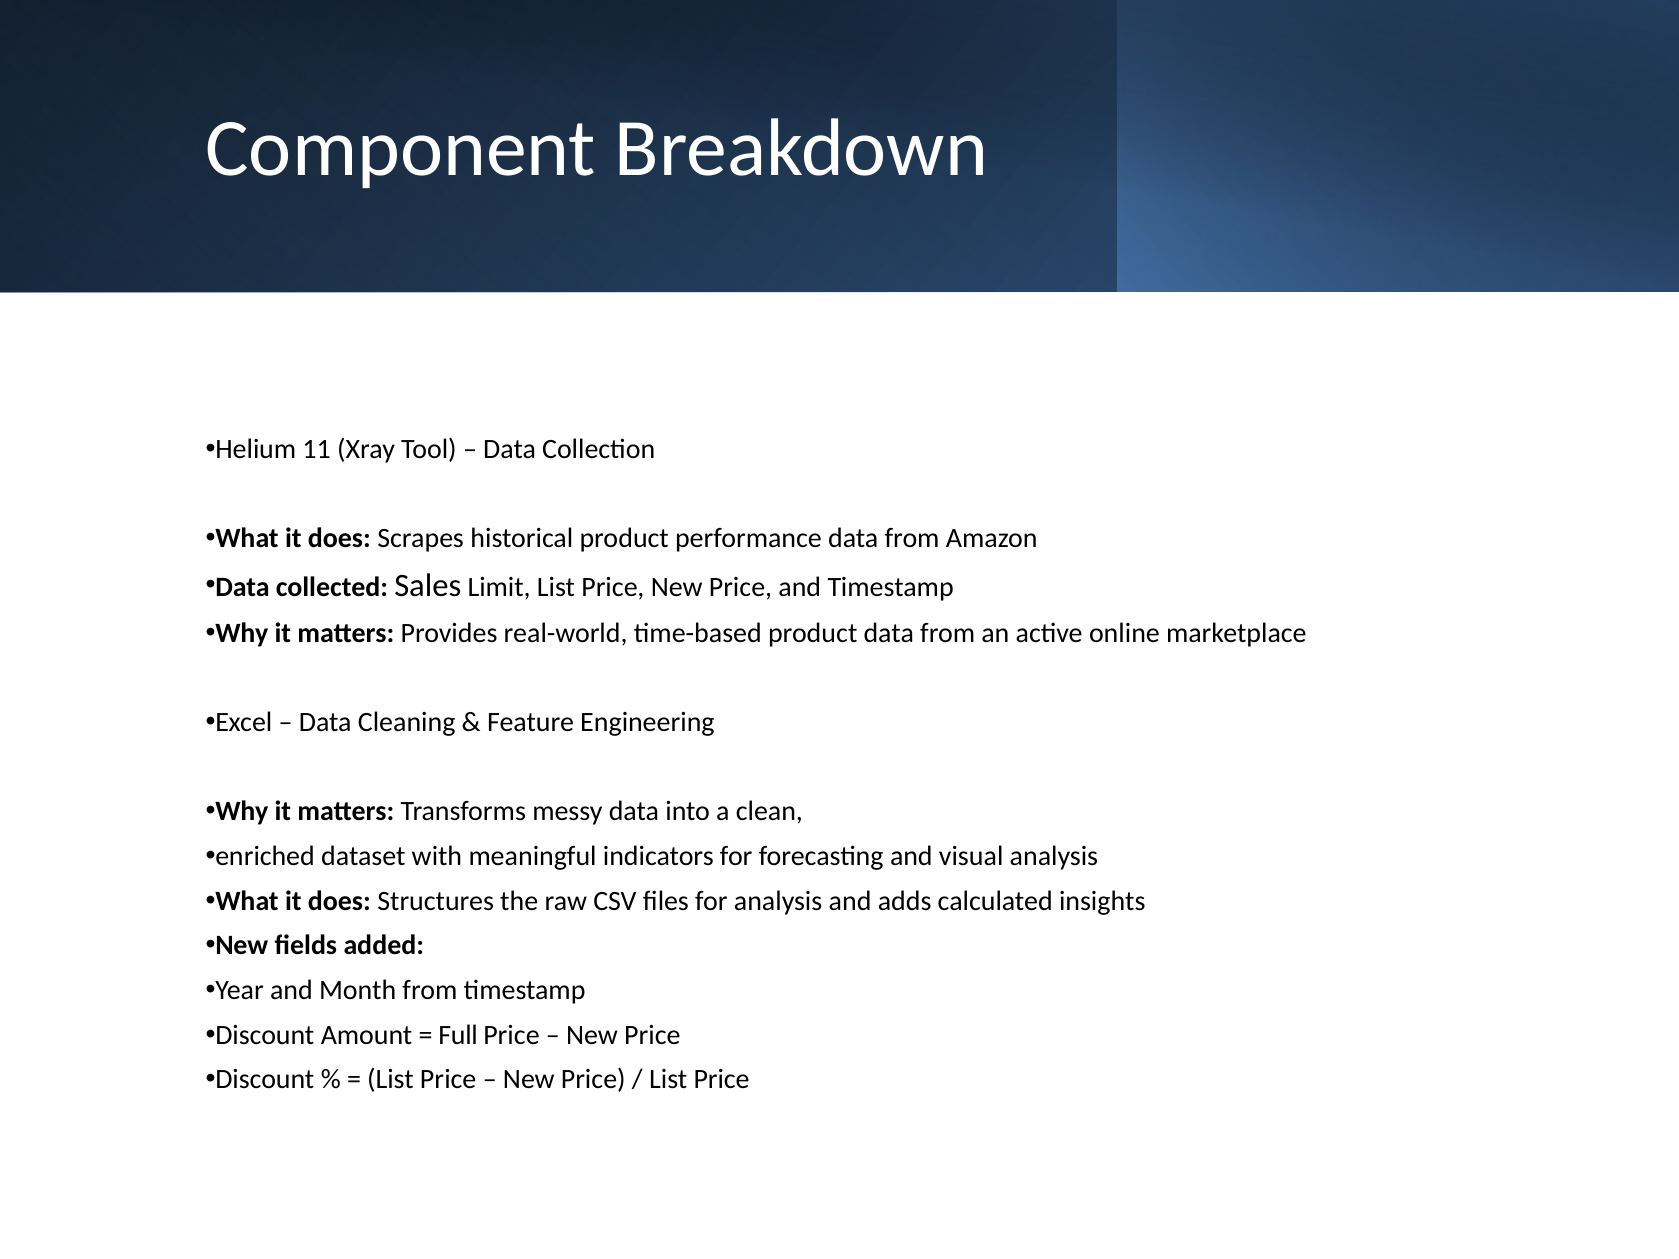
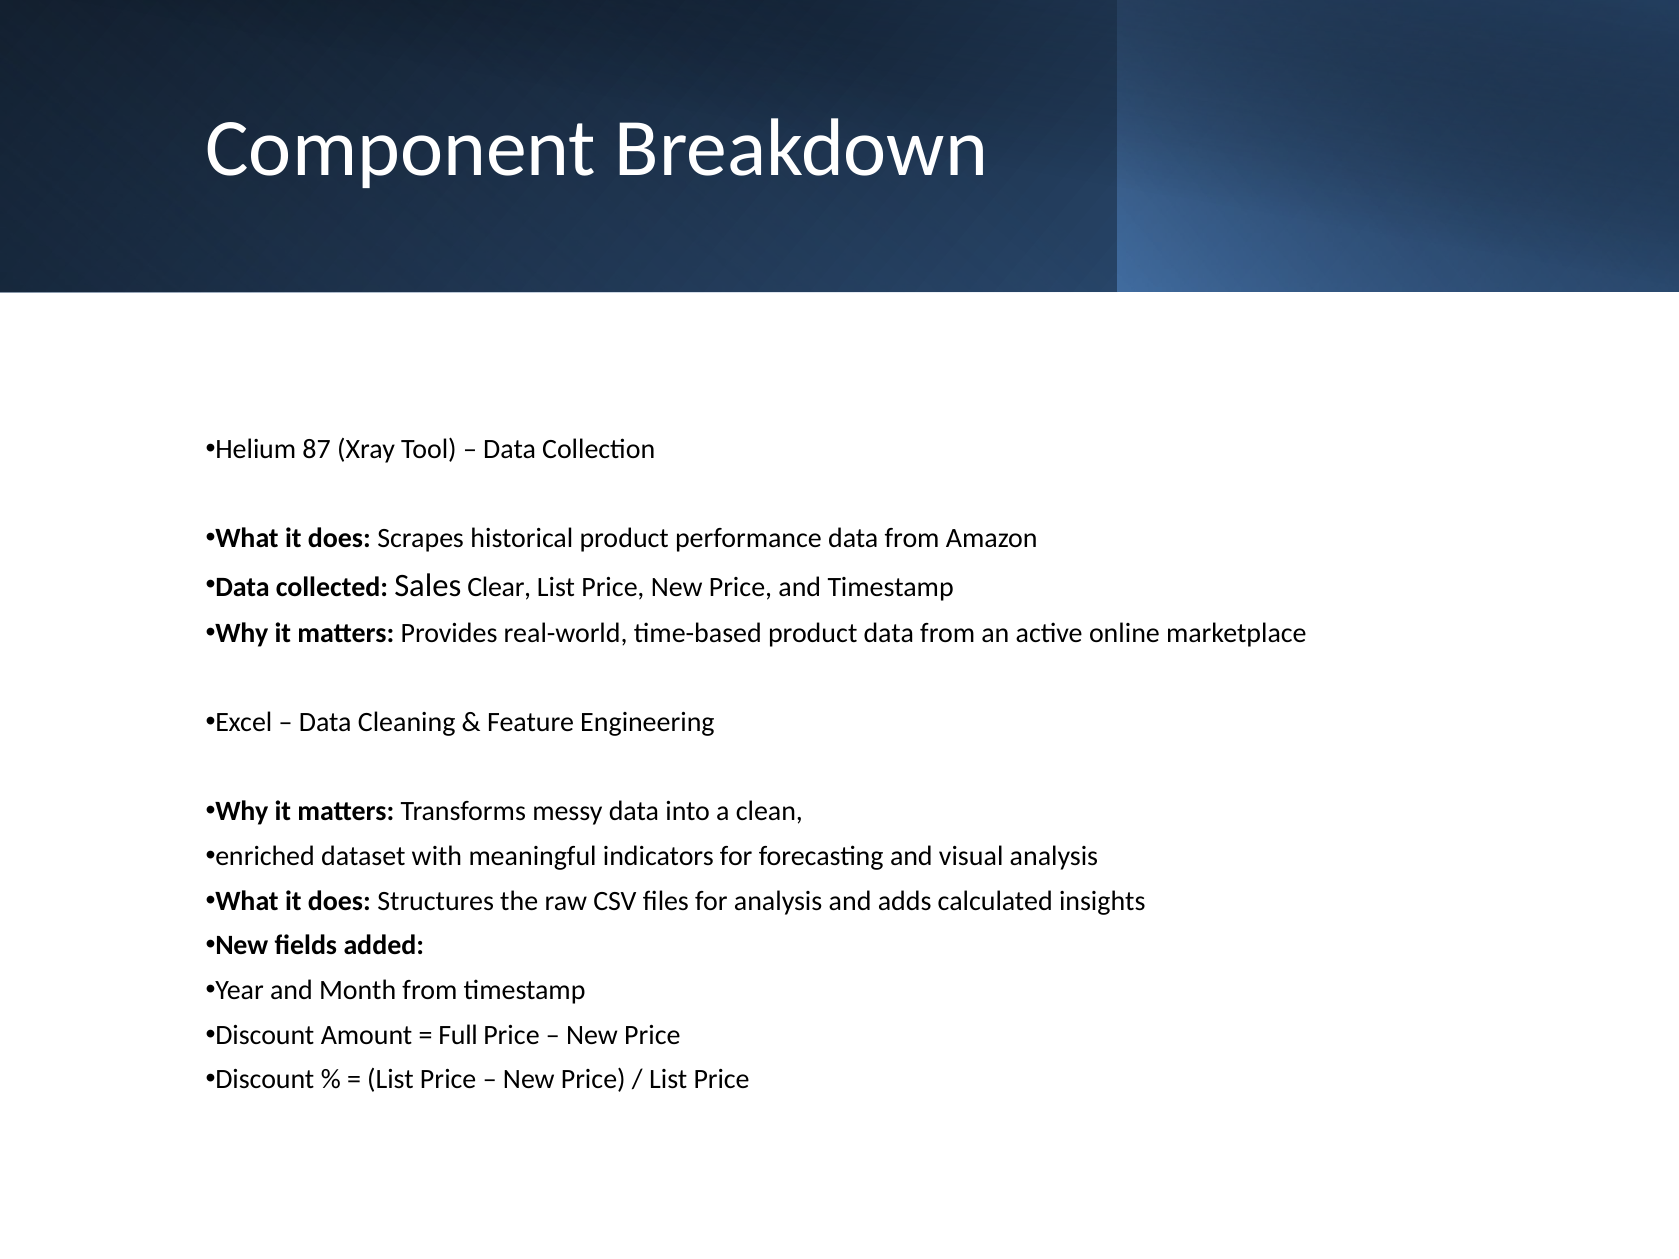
11: 11 -> 87
Limit: Limit -> Clear
